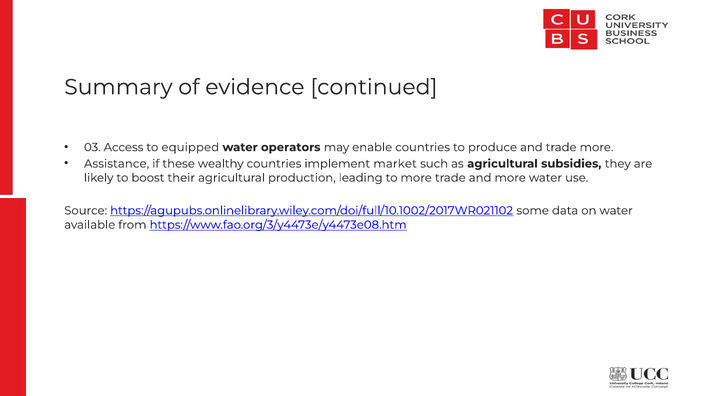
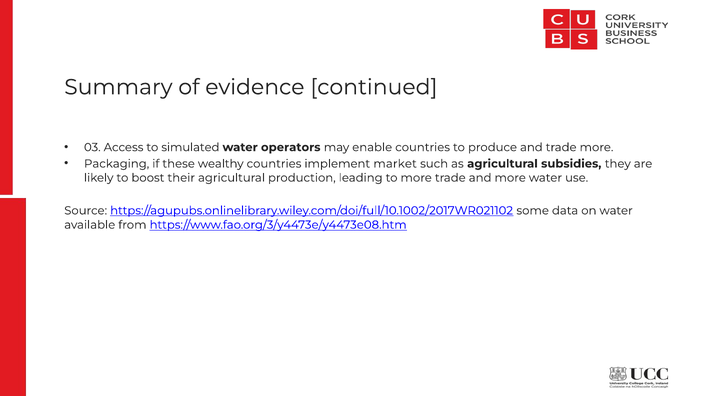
equipped: equipped -> simulated
Assistance: Assistance -> Packaging
